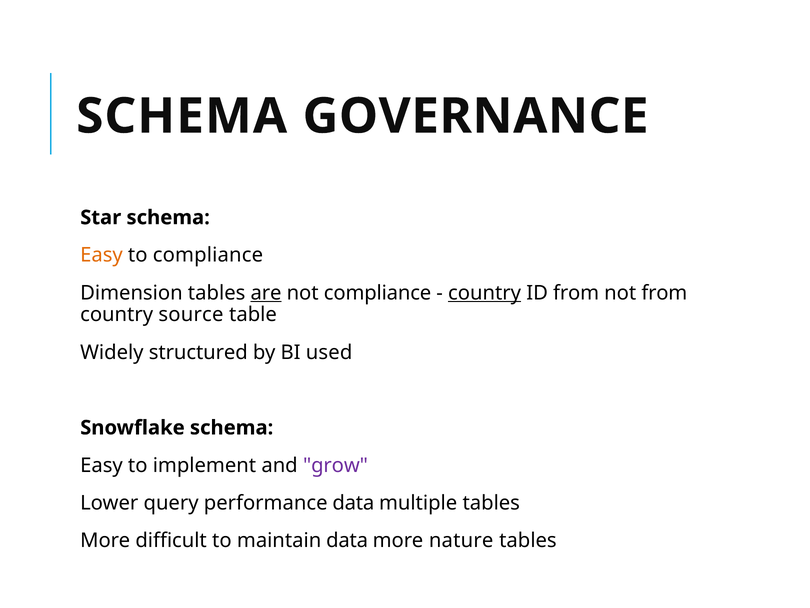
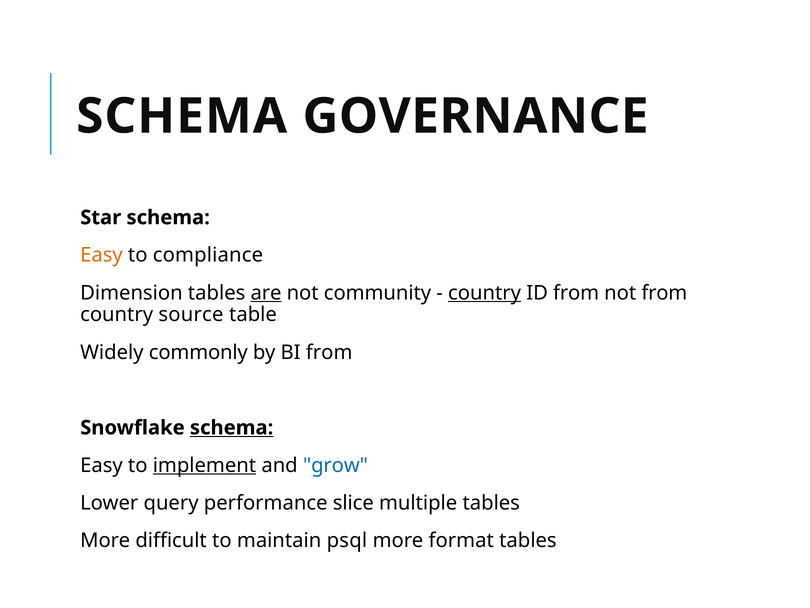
not compliance: compliance -> community
structured: structured -> commonly
BI used: used -> from
schema at (232, 427) underline: none -> present
implement underline: none -> present
grow colour: purple -> blue
performance data: data -> slice
maintain data: data -> psql
nature: nature -> format
